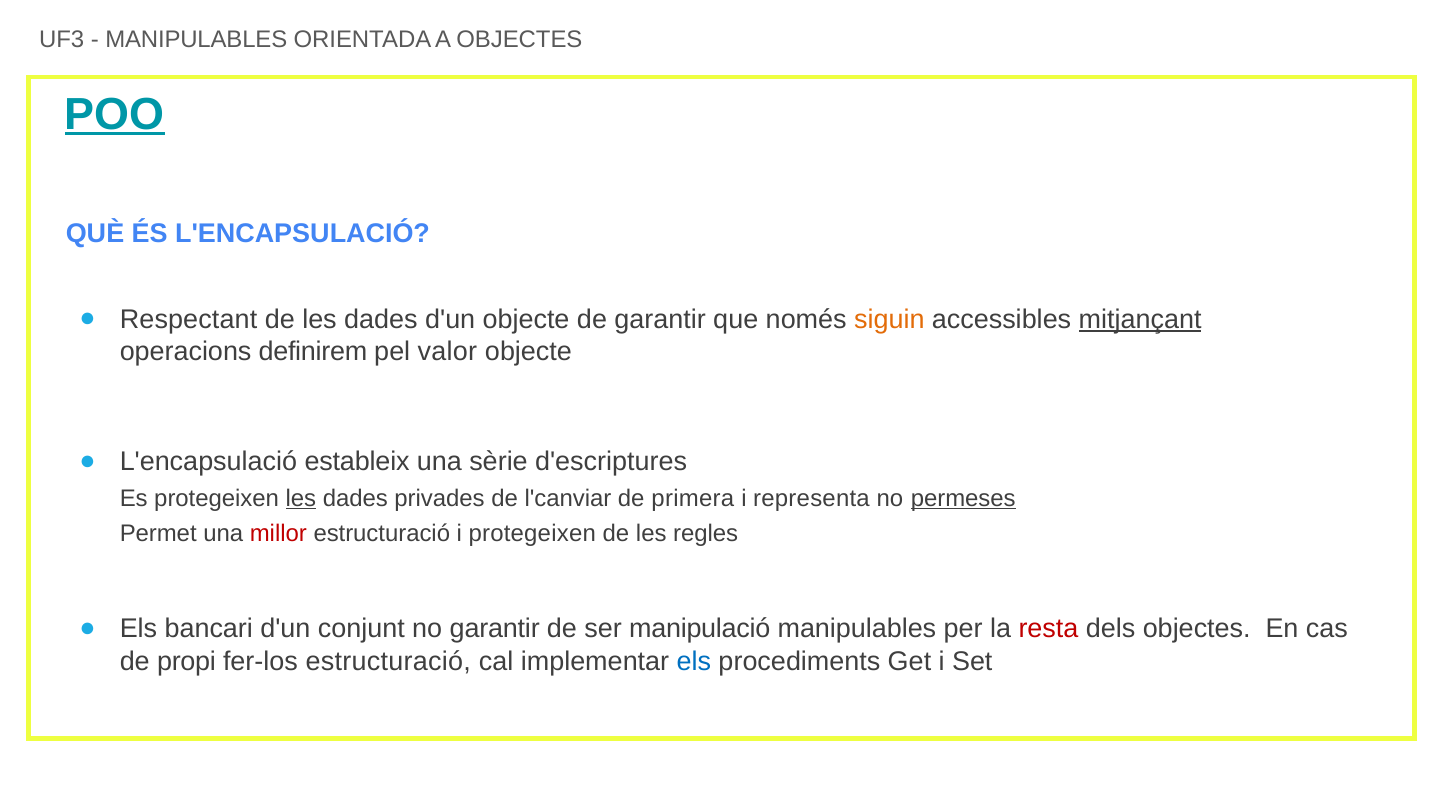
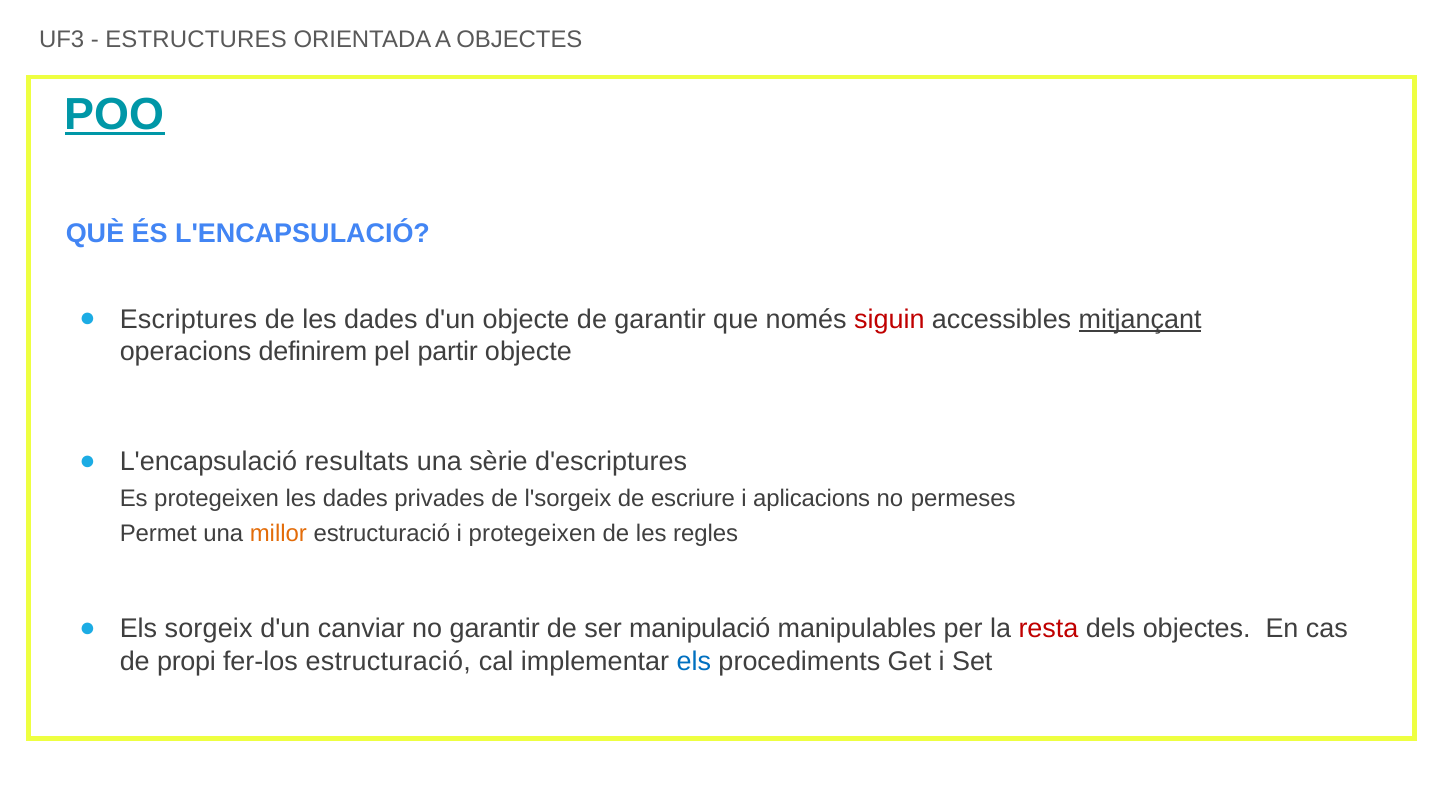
MANIPULABLES at (196, 40): MANIPULABLES -> ESTRUCTURES
Respectant: Respectant -> Escriptures
siguin colour: orange -> red
valor: valor -> partir
estableix: estableix -> resultats
les at (301, 498) underline: present -> none
l'canviar: l'canviar -> l'sorgeix
primera: primera -> escriure
representa: representa -> aplicacions
permeses underline: present -> none
millor colour: red -> orange
bancari: bancari -> sorgeix
conjunt: conjunt -> canviar
